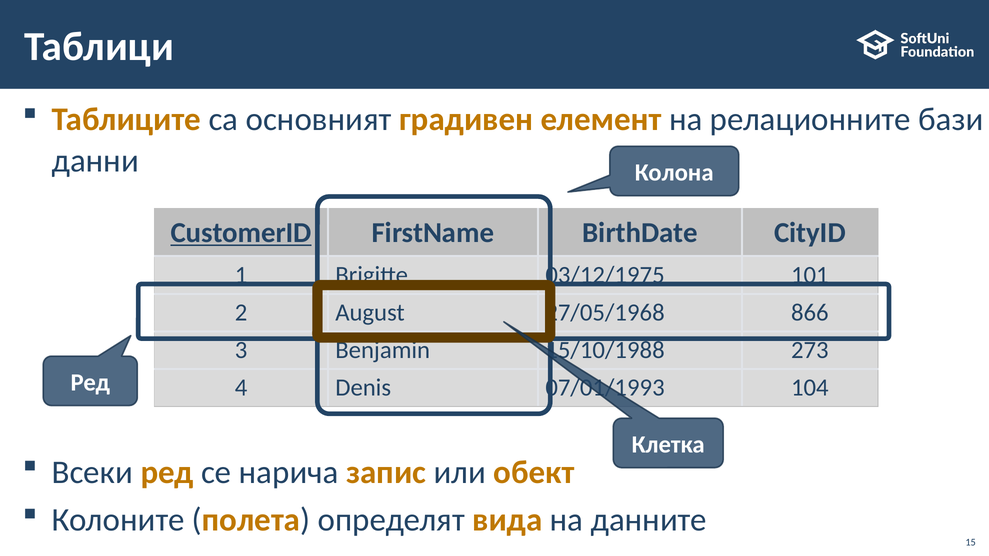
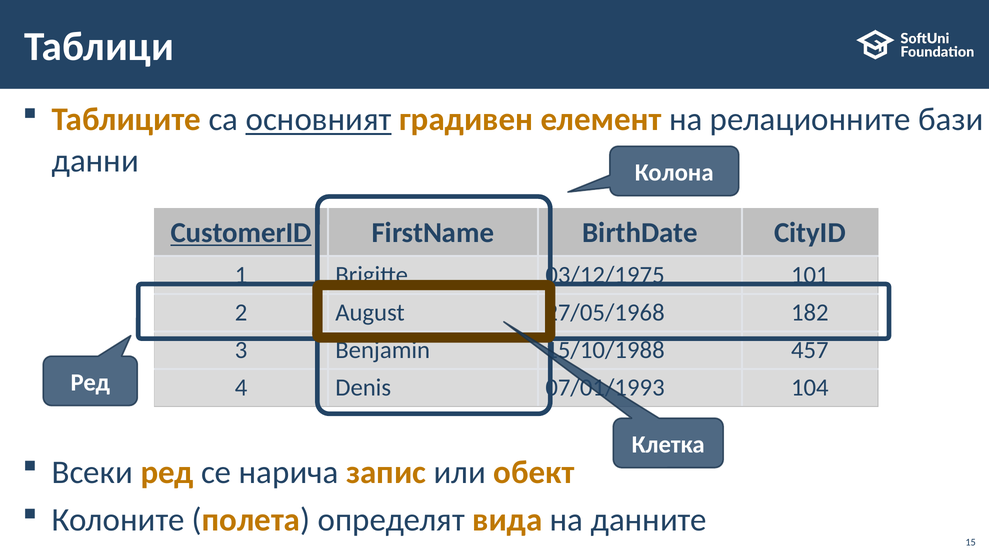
основният underline: none -> present
866: 866 -> 182
273: 273 -> 457
